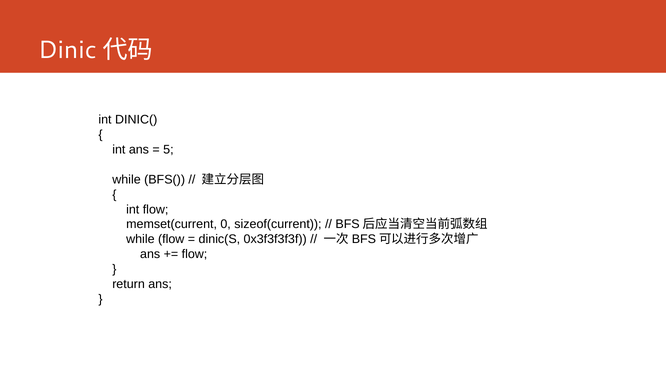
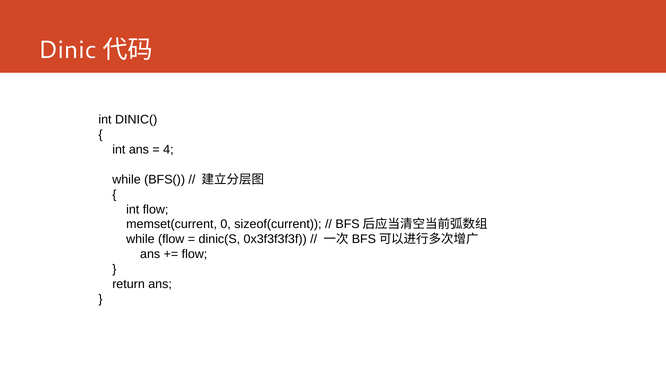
5: 5 -> 4
